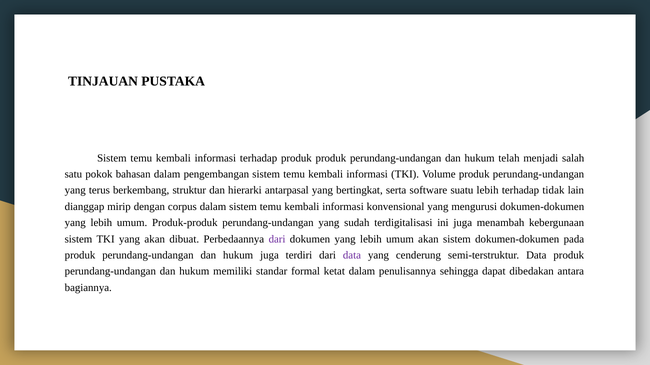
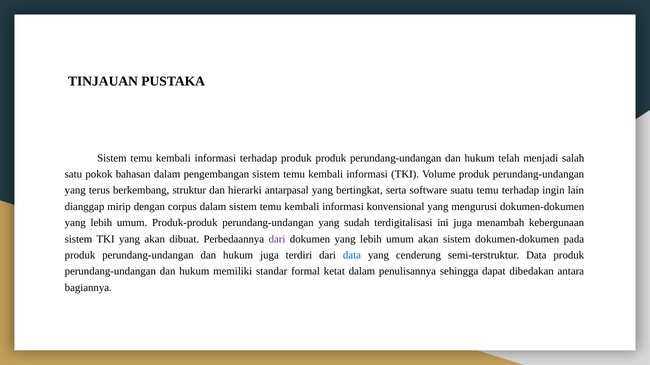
suatu lebih: lebih -> temu
tidak: tidak -> ingin
data at (352, 256) colour: purple -> blue
